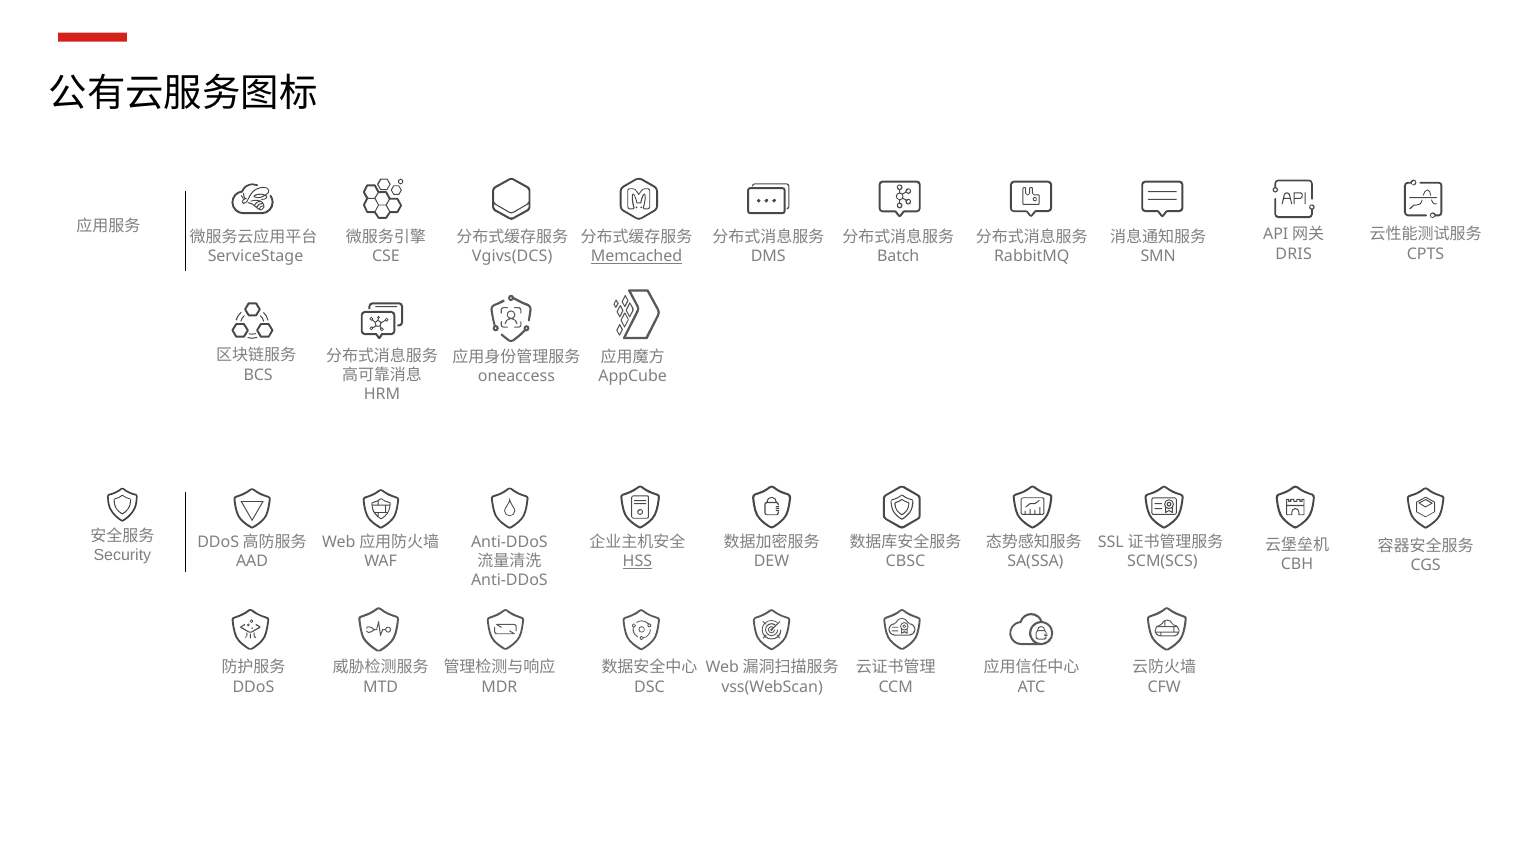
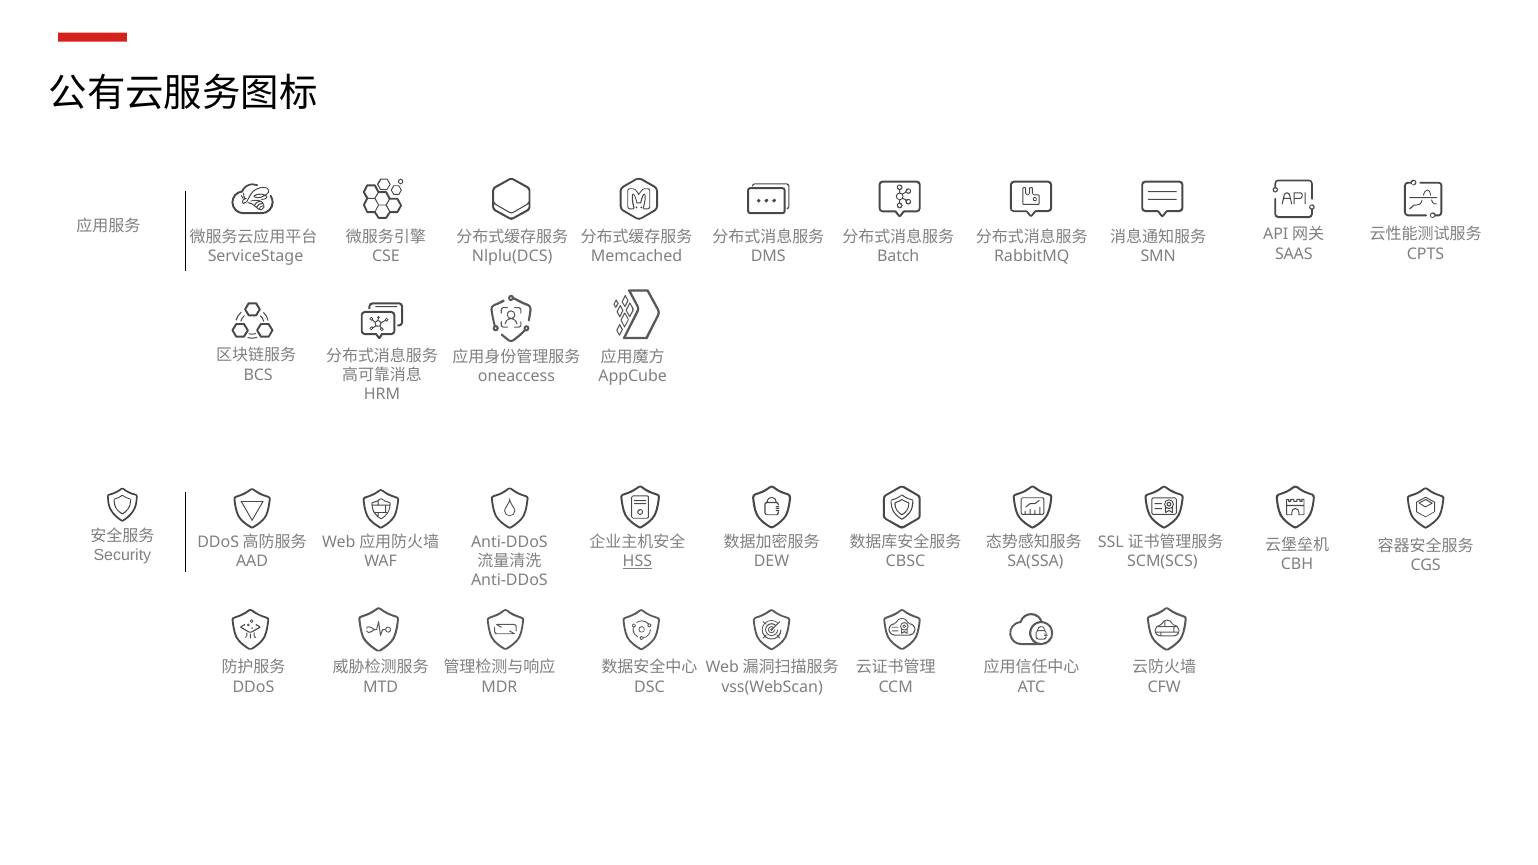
DRIS: DRIS -> SAAS
Vgivs(DCS: Vgivs(DCS -> Nlplu(DCS
Memcached underline: present -> none
